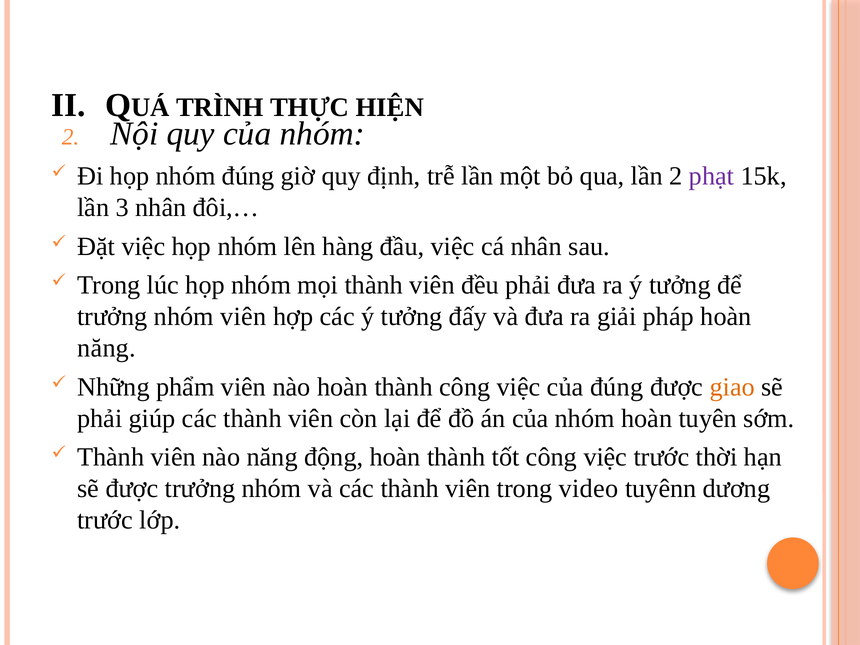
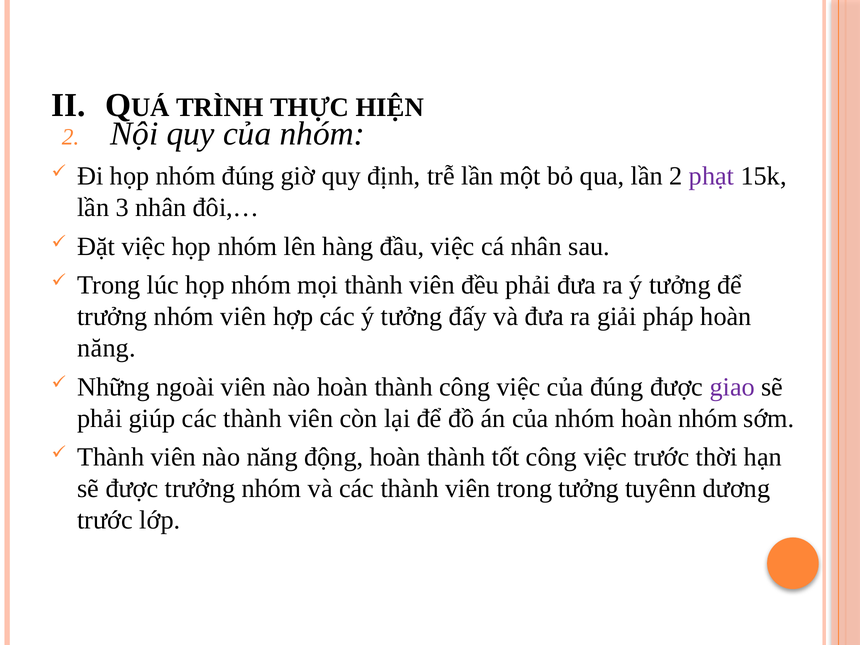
phẩm: phẩm -> ngoài
giao colour: orange -> purple
hoàn tuyên: tuyên -> nhóm
trong video: video -> tưởng
